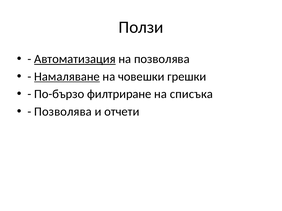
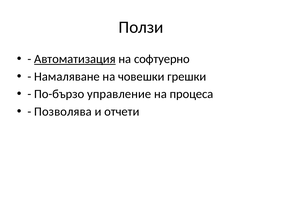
на позволява: позволява -> софтуерно
Намаляване underline: present -> none
филтриране: филтриране -> управление
списъка: списъка -> процеса
